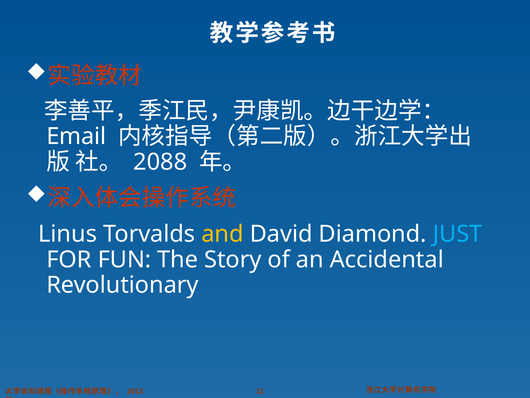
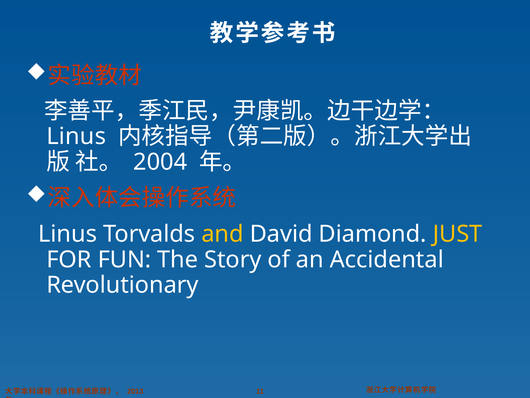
Email at (76, 136): Email -> Linus
2088: 2088 -> 2004
JUST colour: light blue -> yellow
